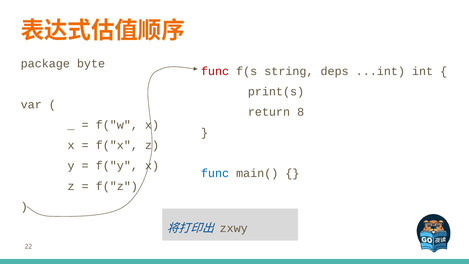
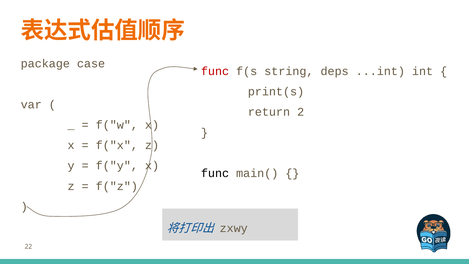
byte: byte -> case
8: 8 -> 2
func at (215, 173) colour: blue -> black
